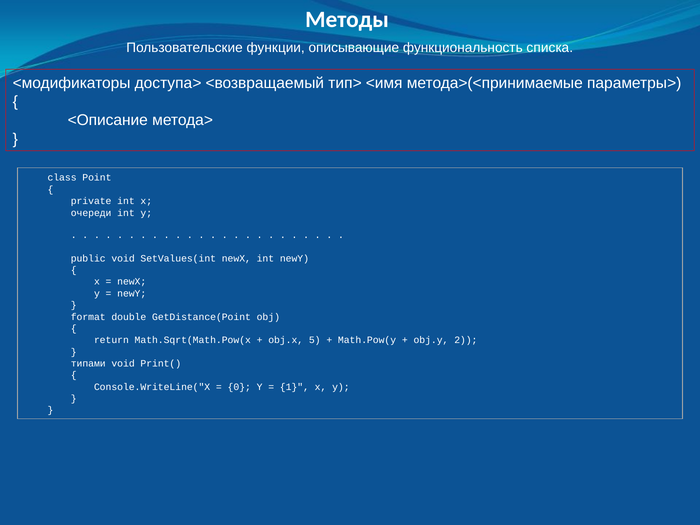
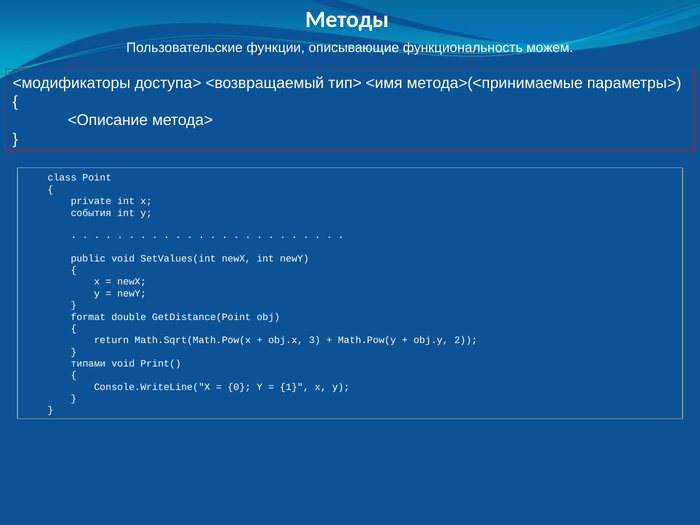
списка: списка -> можем
очереди: очереди -> события
5: 5 -> 3
